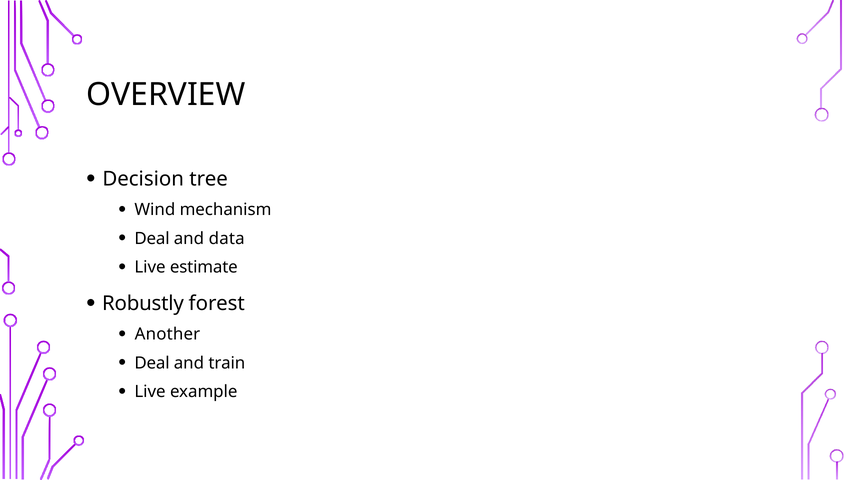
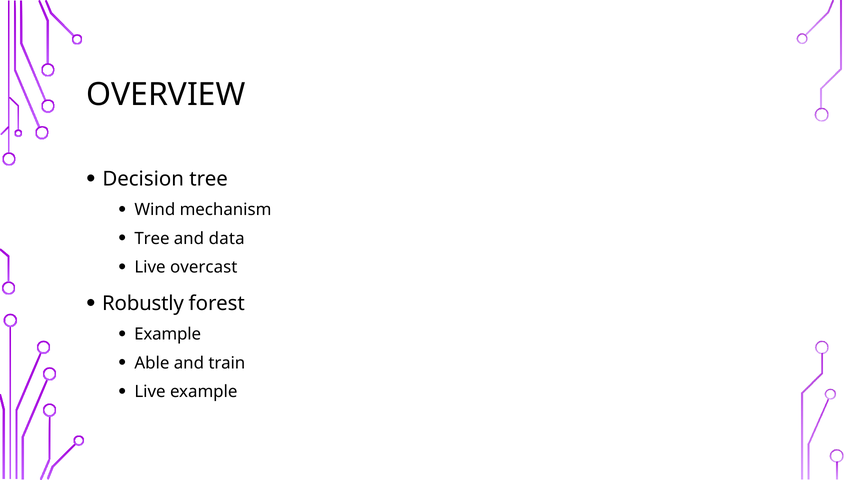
Deal at (152, 239): Deal -> Tree
estimate: estimate -> overcast
Another at (167, 335): Another -> Example
Deal at (152, 363): Deal -> Able
